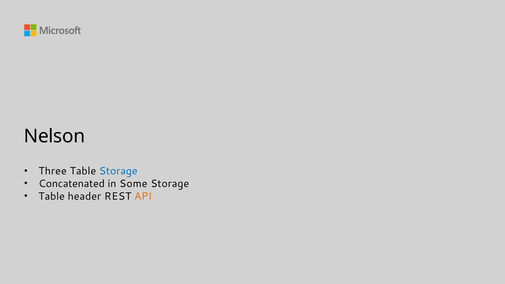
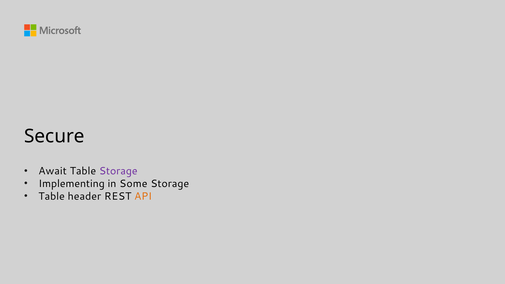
Nelson: Nelson -> Secure
Three: Three -> Await
Storage at (118, 171) colour: blue -> purple
Concatenated: Concatenated -> Implementing
